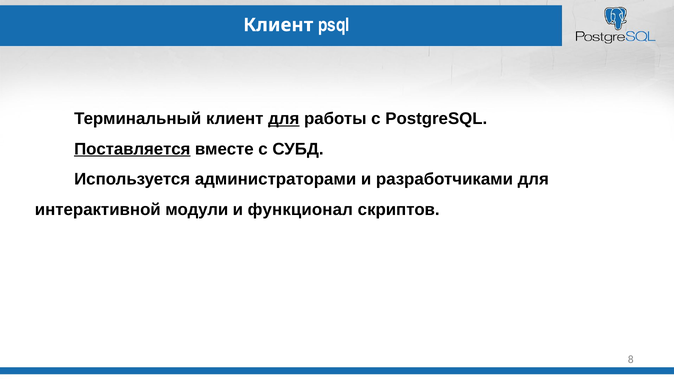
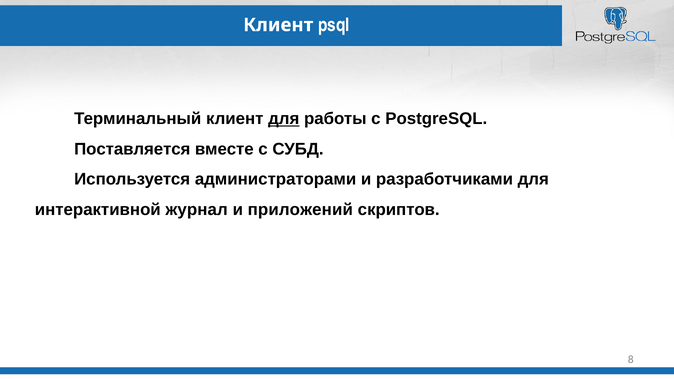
Поставляется underline: present -> none
модули: модули -> журнал
функционал: функционал -> приложений
